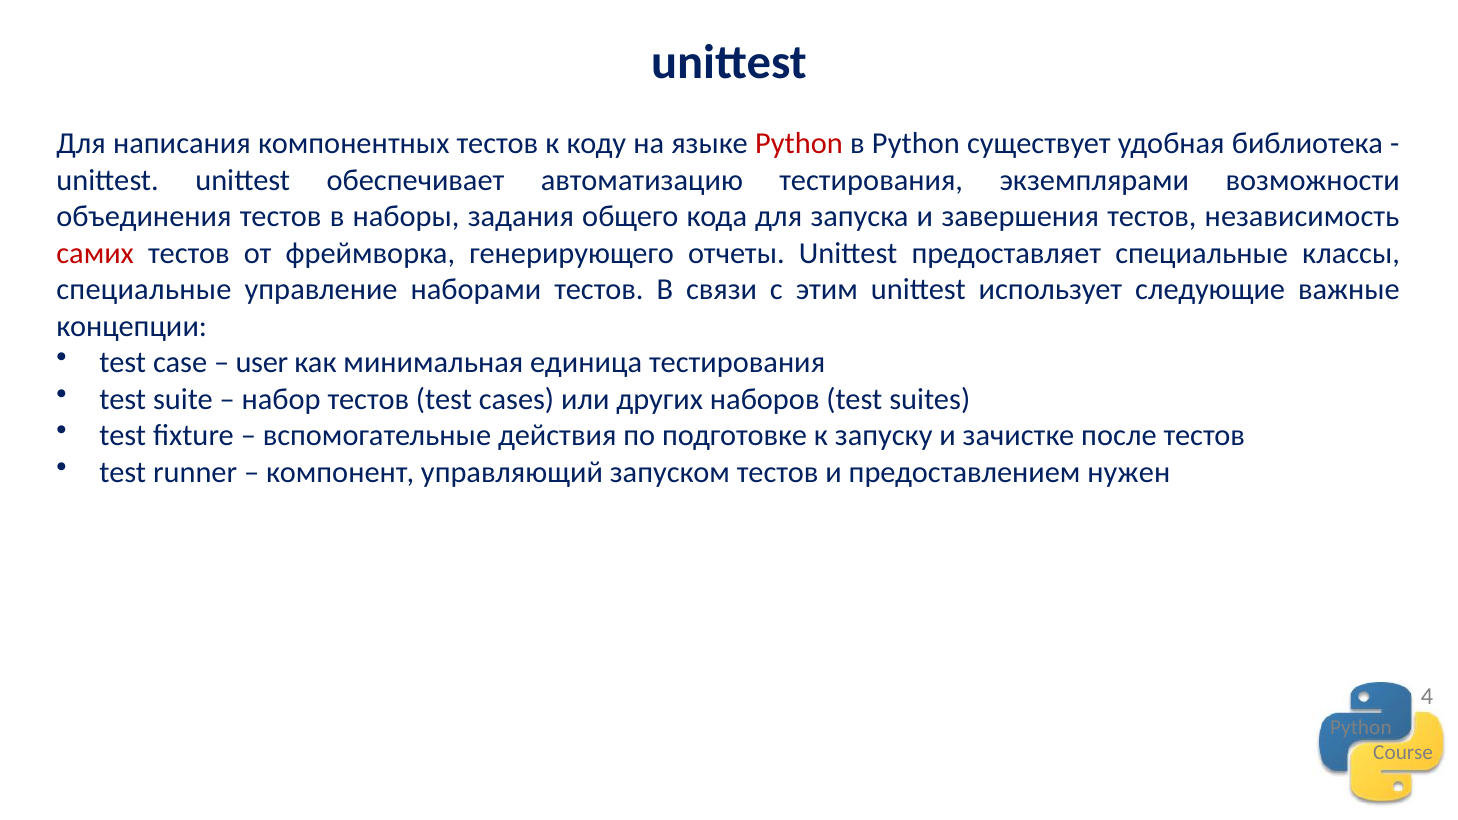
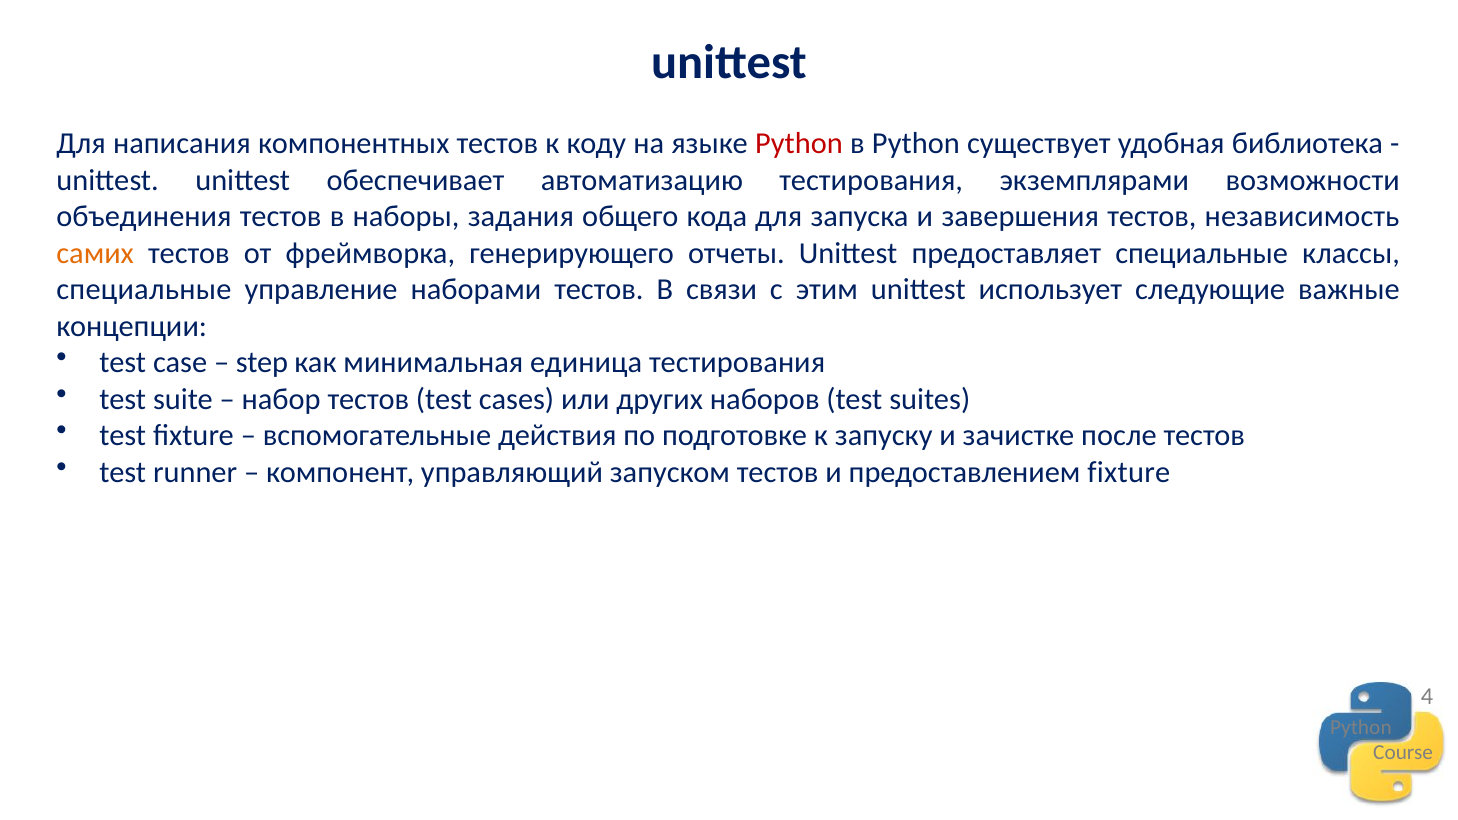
самих colour: red -> orange
user: user -> step
предоставлением нужен: нужен -> fixture
